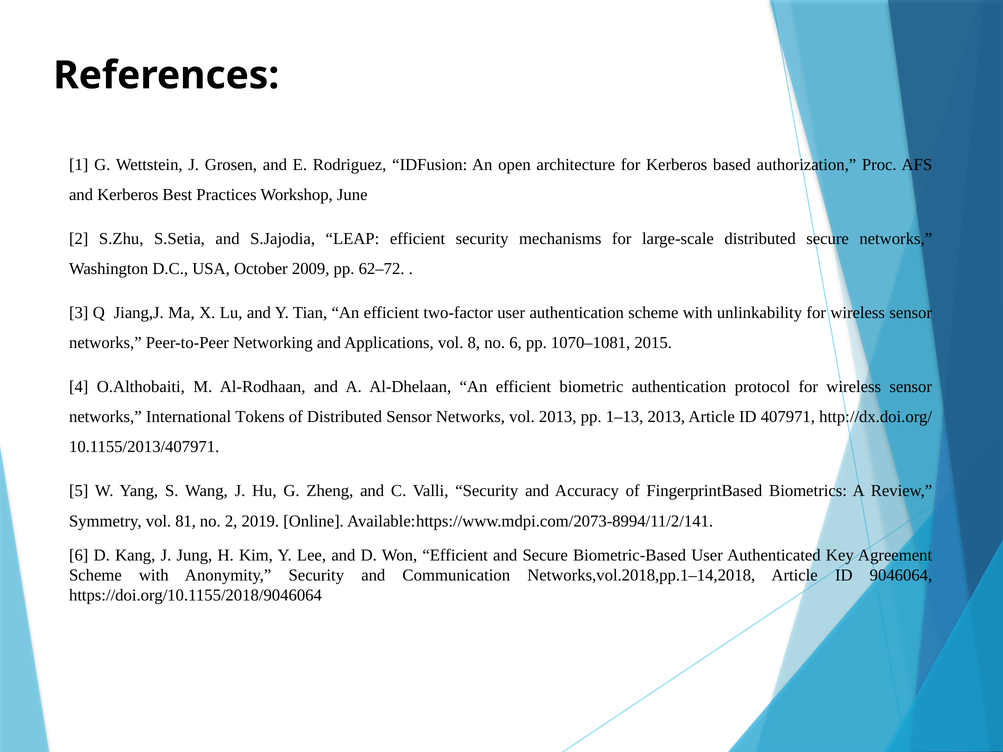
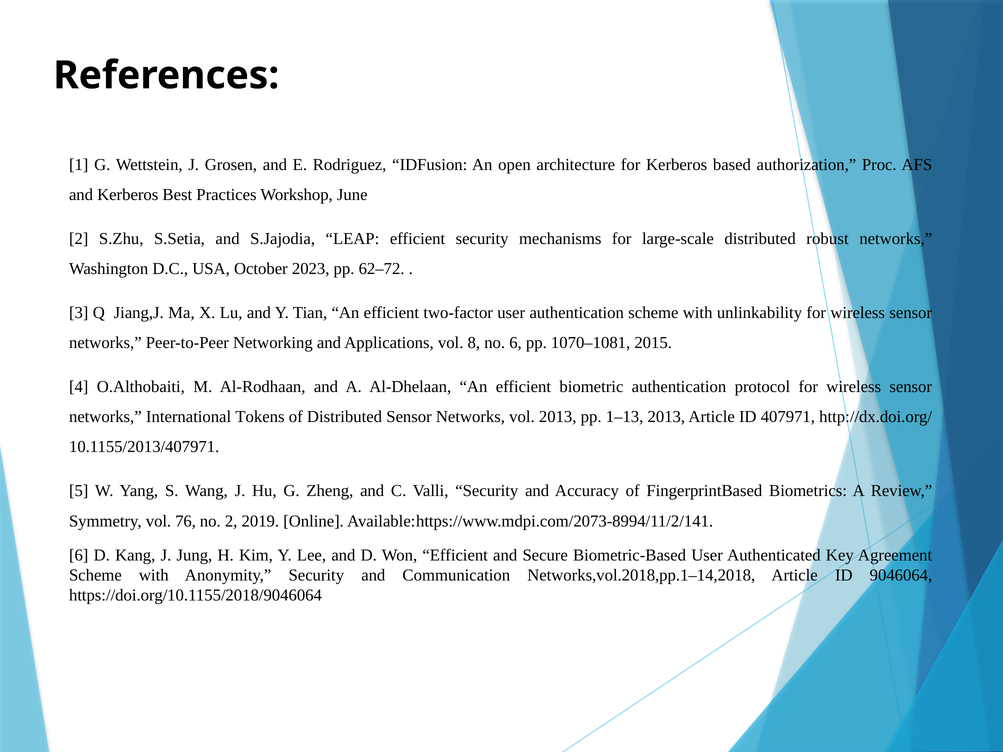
distributed secure: secure -> robust
2009: 2009 -> 2023
81: 81 -> 76
